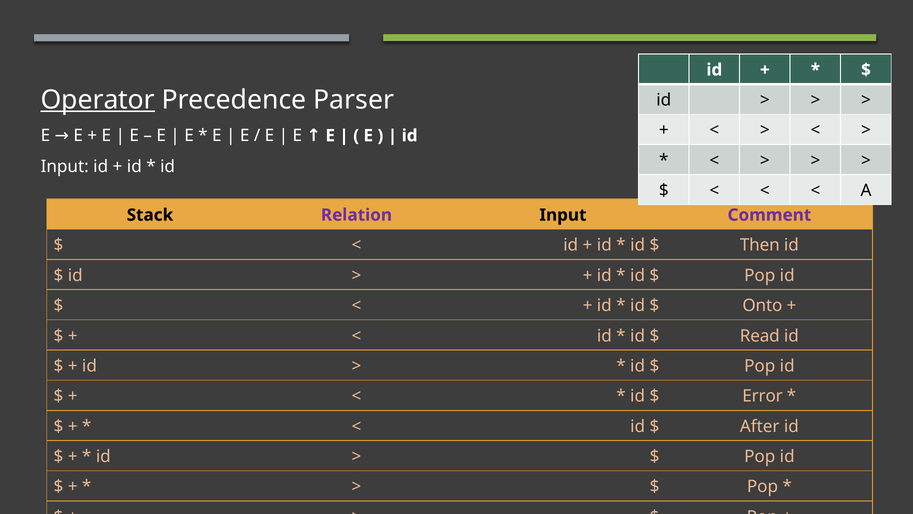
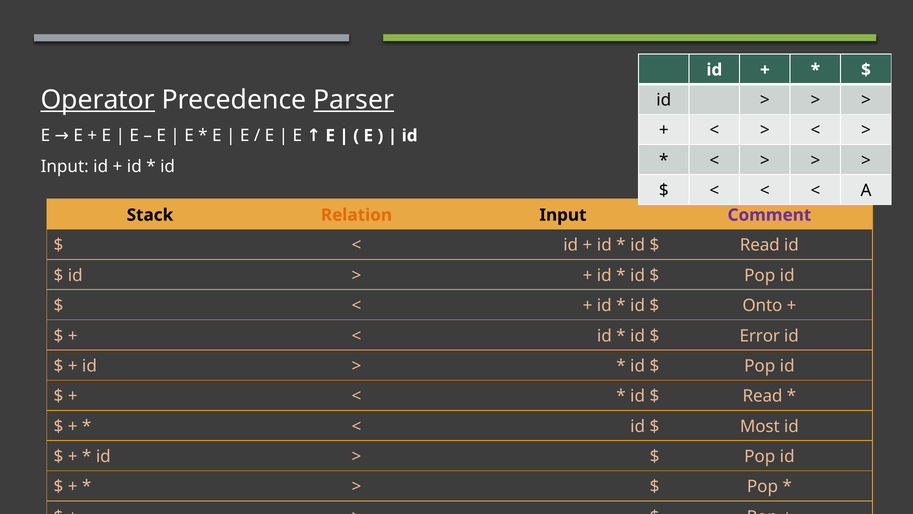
Parser underline: none -> present
Relation colour: purple -> orange
Then at (760, 245): Then -> Read
Read: Read -> Error
Error at (763, 396): Error -> Read
After: After -> Most
